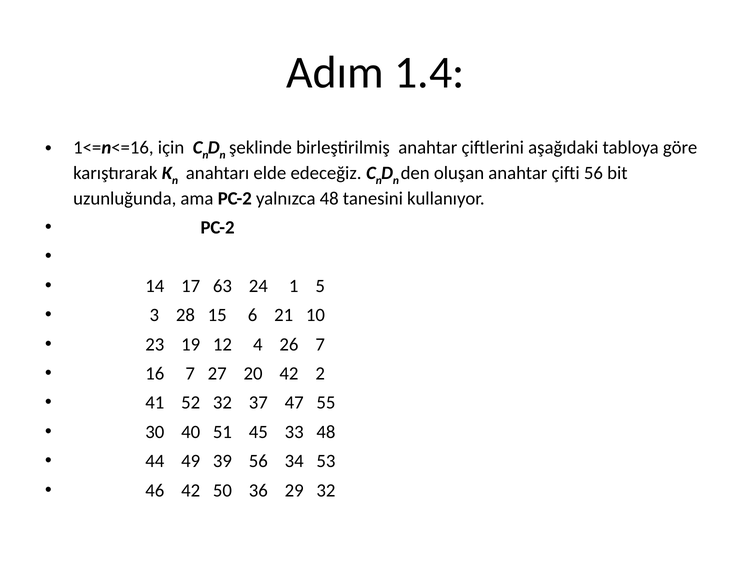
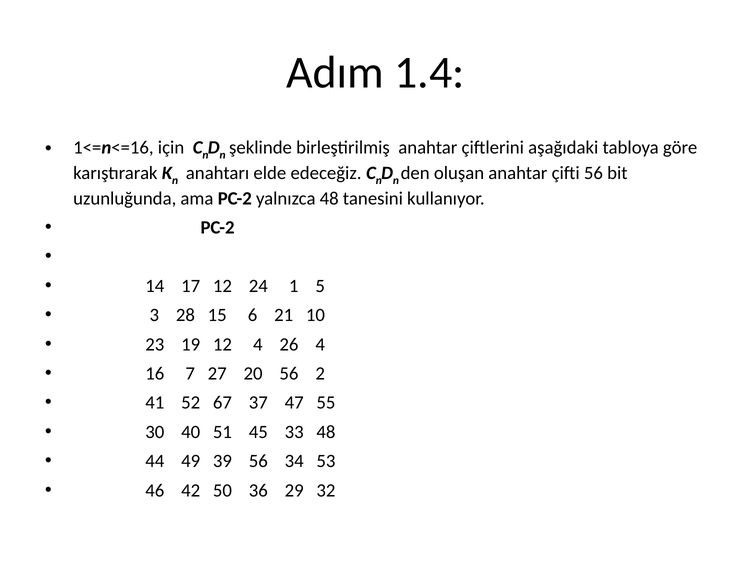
17 63: 63 -> 12
26 7: 7 -> 4
20 42: 42 -> 56
52 32: 32 -> 67
